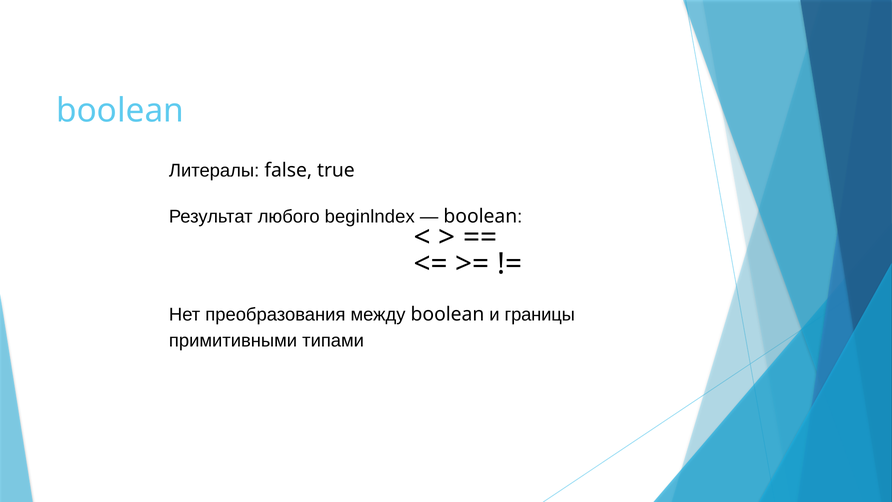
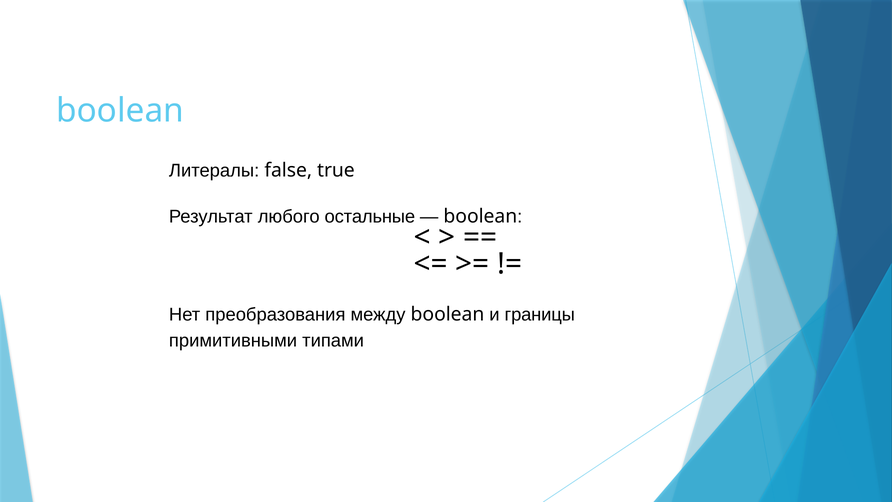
beginlndex: beginlndex -> остальные
